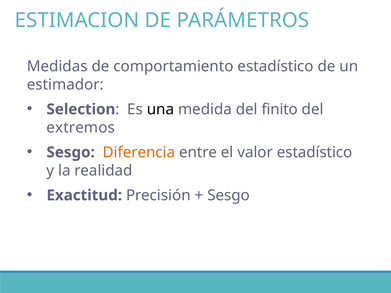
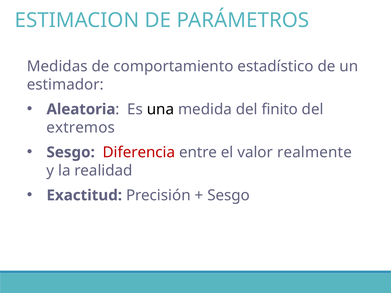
Selection: Selection -> Aleatoria
Diferencia colour: orange -> red
valor estadístico: estadístico -> realmente
